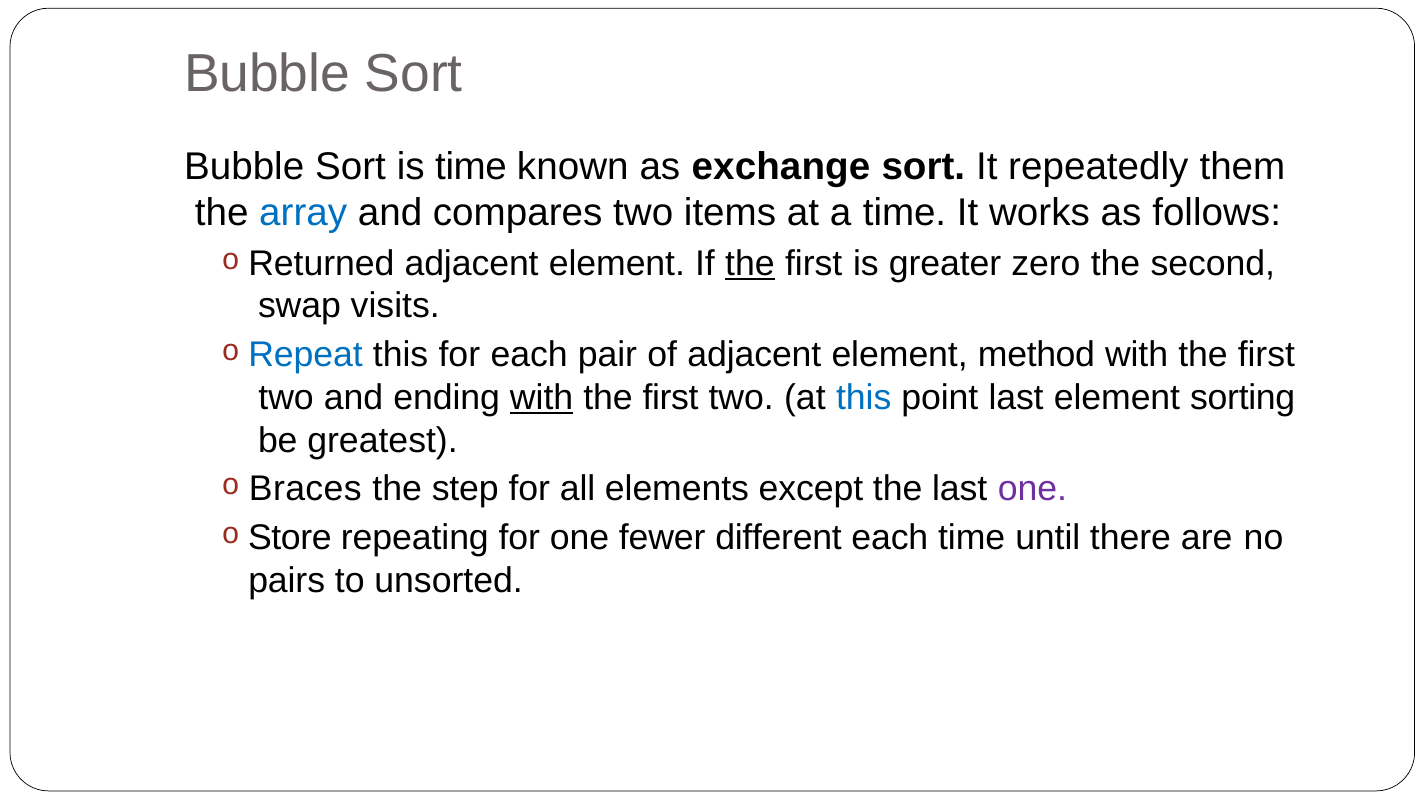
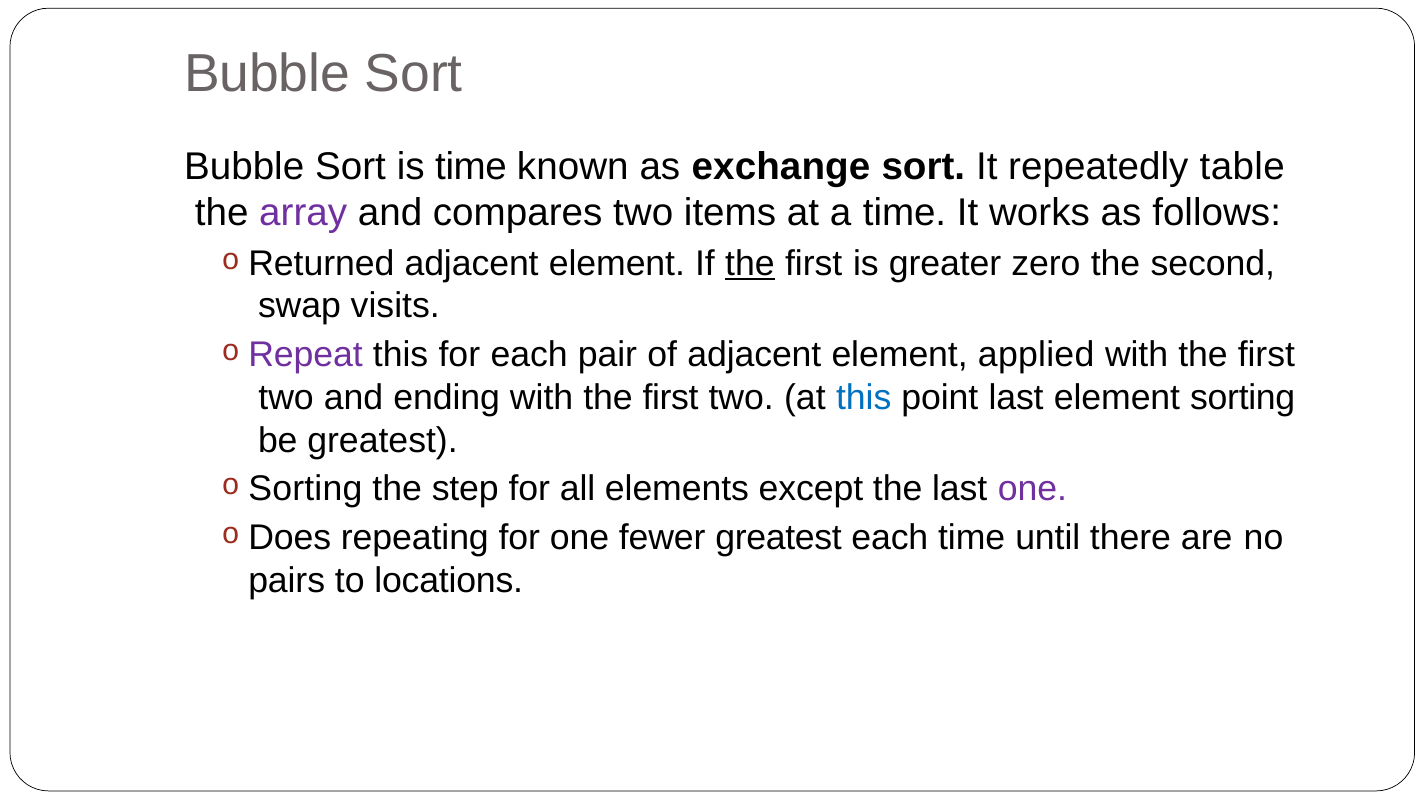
them: them -> table
array colour: blue -> purple
Repeat colour: blue -> purple
method: method -> applied
with at (542, 397) underline: present -> none
Braces at (305, 489): Braces -> Sorting
Store: Store -> Does
fewer different: different -> greatest
unsorted: unsorted -> locations
